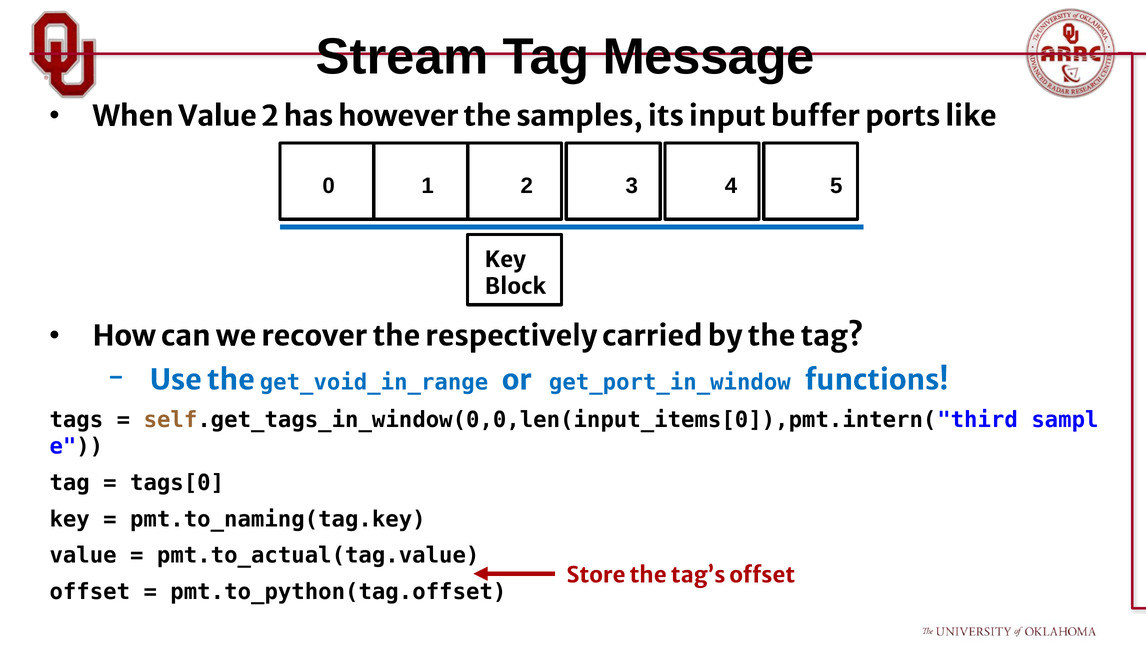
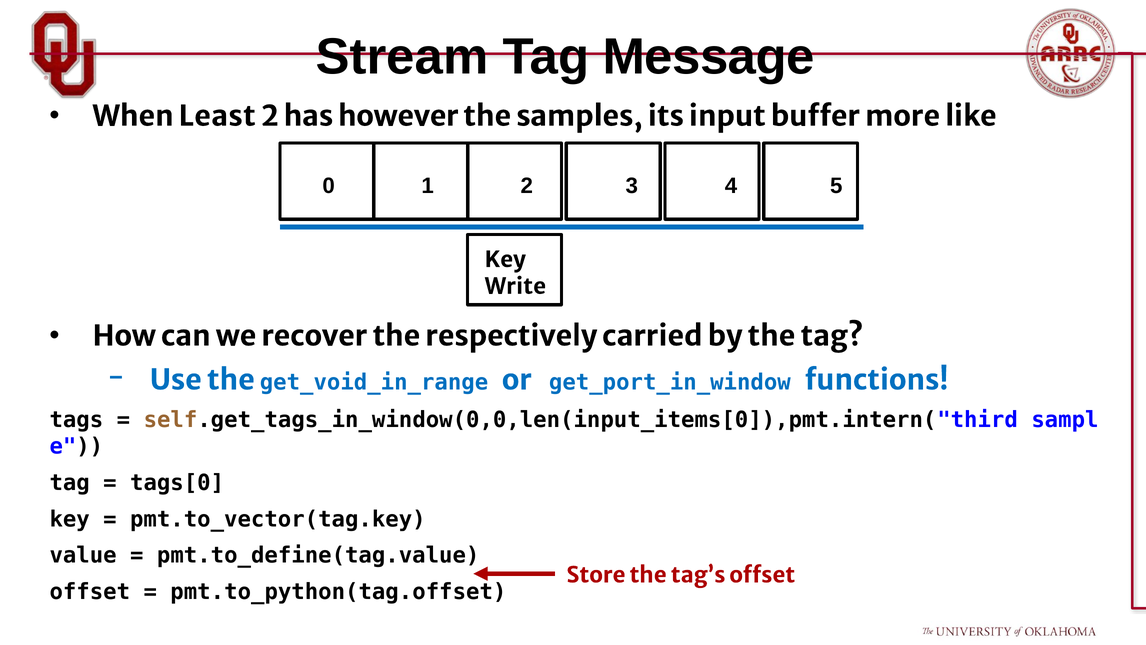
When Value: Value -> Least
ports: ports -> more
Block: Block -> Write
pmt.to_naming(tag.key: pmt.to_naming(tag.key -> pmt.to_vector(tag.key
pmt.to_actual(tag.value: pmt.to_actual(tag.value -> pmt.to_define(tag.value
